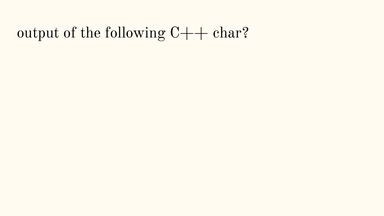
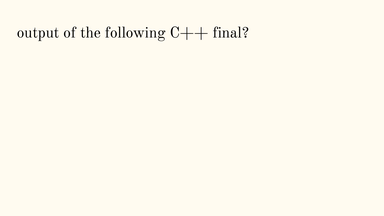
char: char -> final
